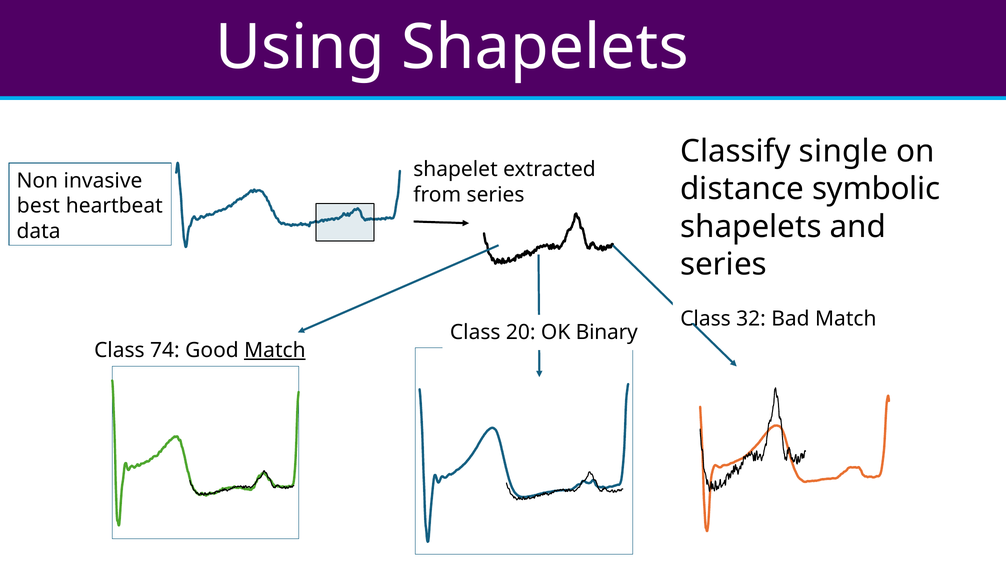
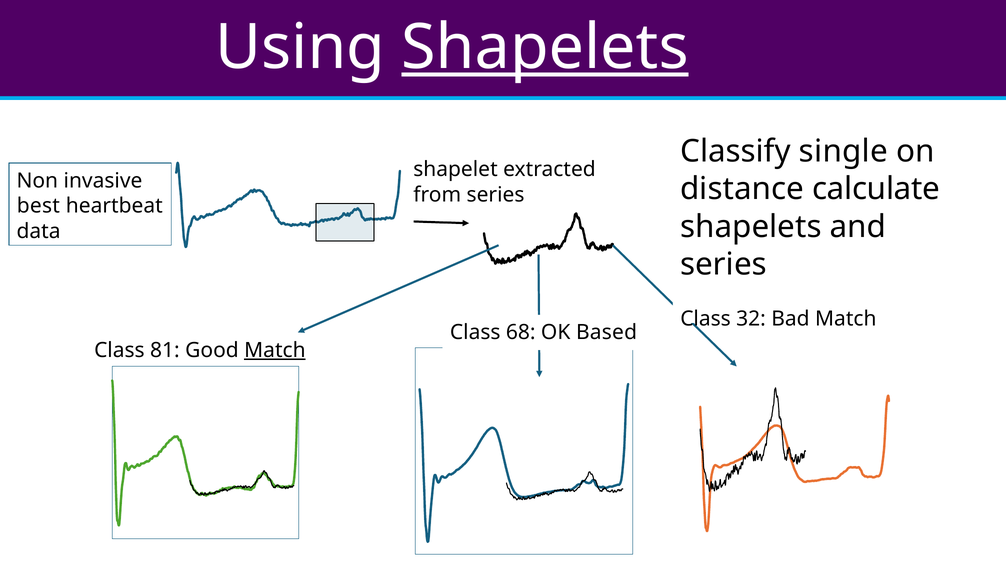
Shapelets at (545, 48) underline: none -> present
symbolic: symbolic -> calculate
20: 20 -> 68
Binary: Binary -> Based
74: 74 -> 81
